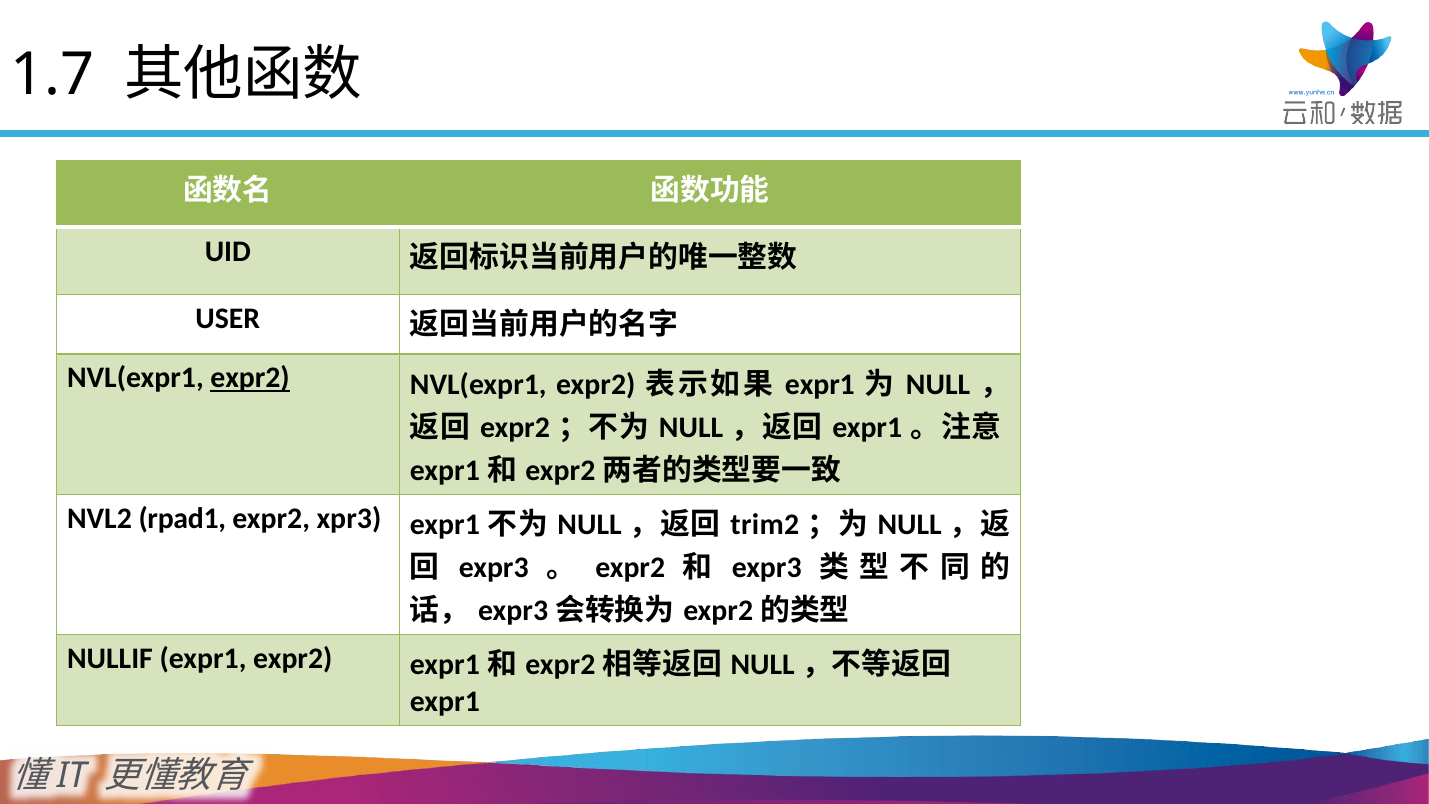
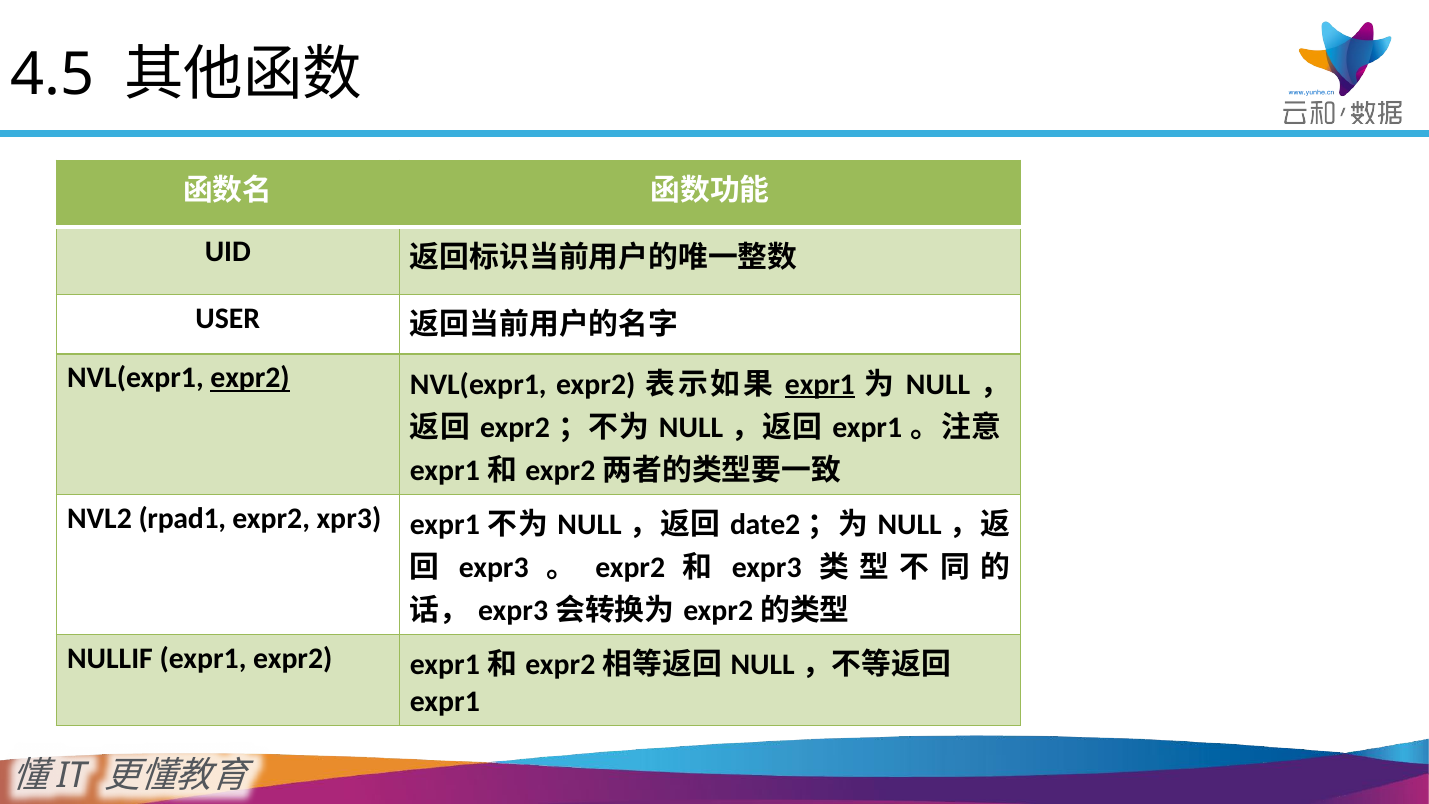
1.7: 1.7 -> 4.5
expr1 at (820, 384) underline: none -> present
trim2: trim2 -> date2
